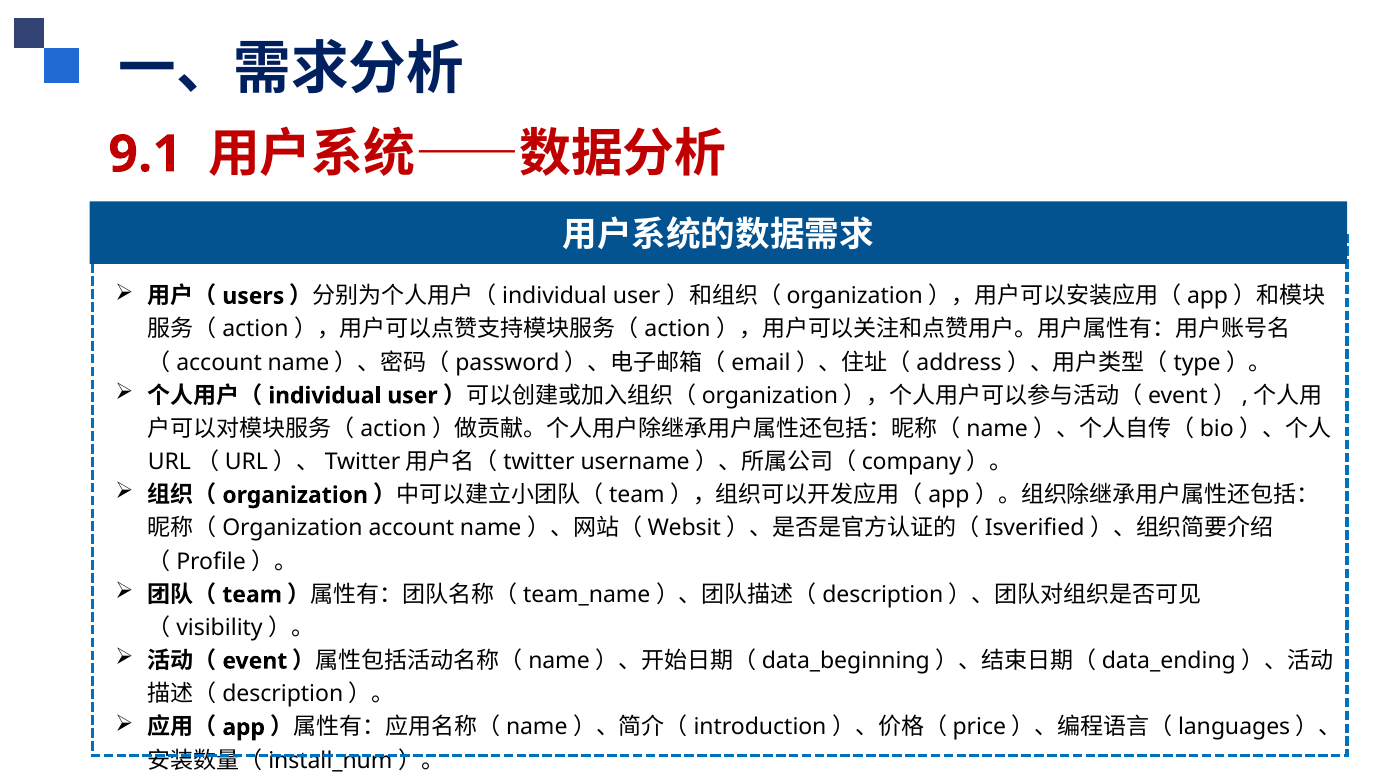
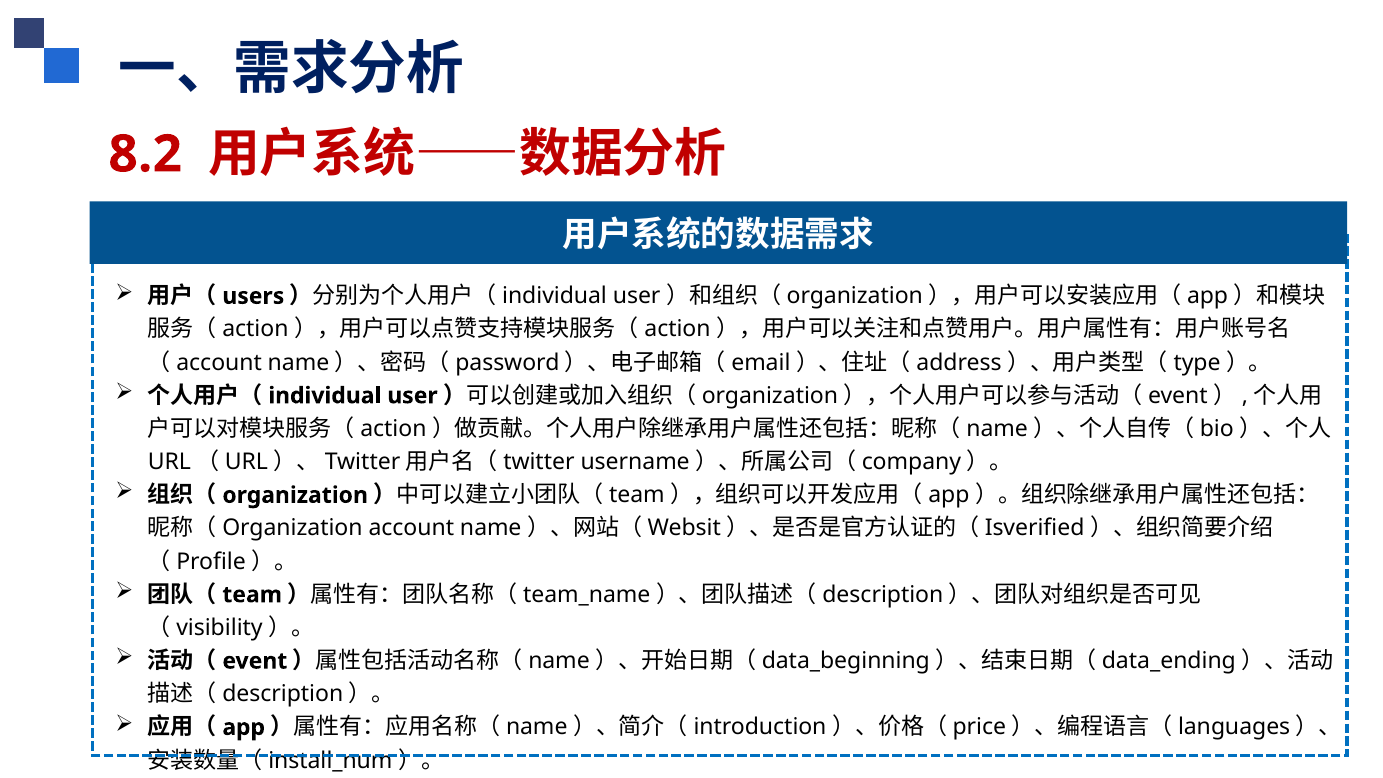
9.1: 9.1 -> 8.2
